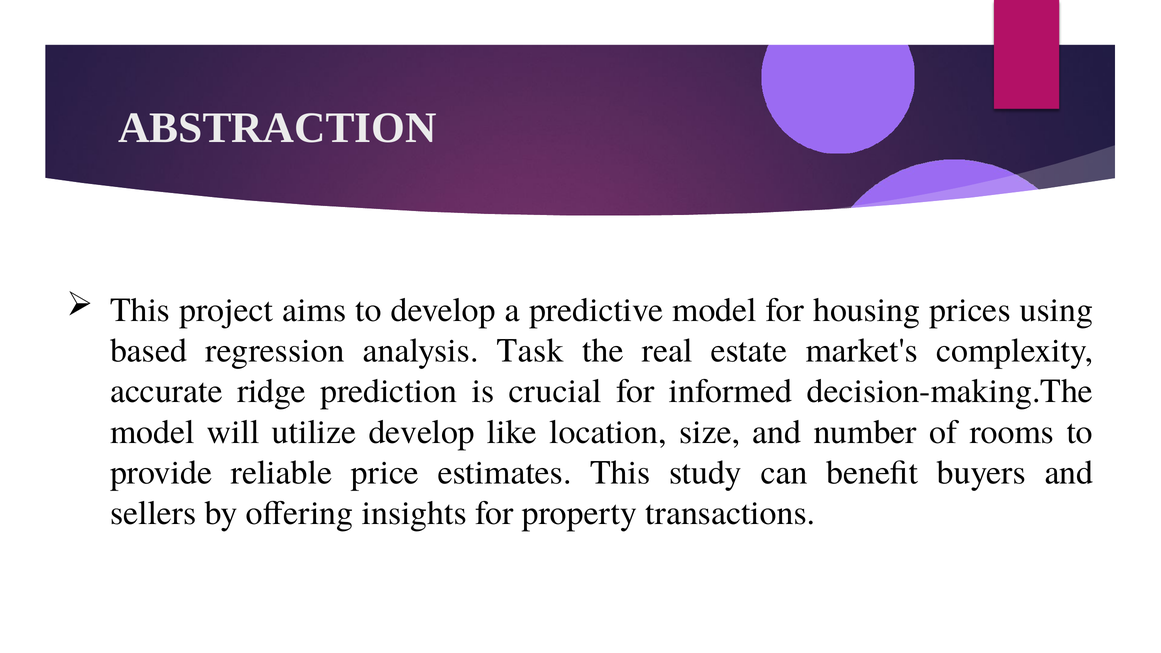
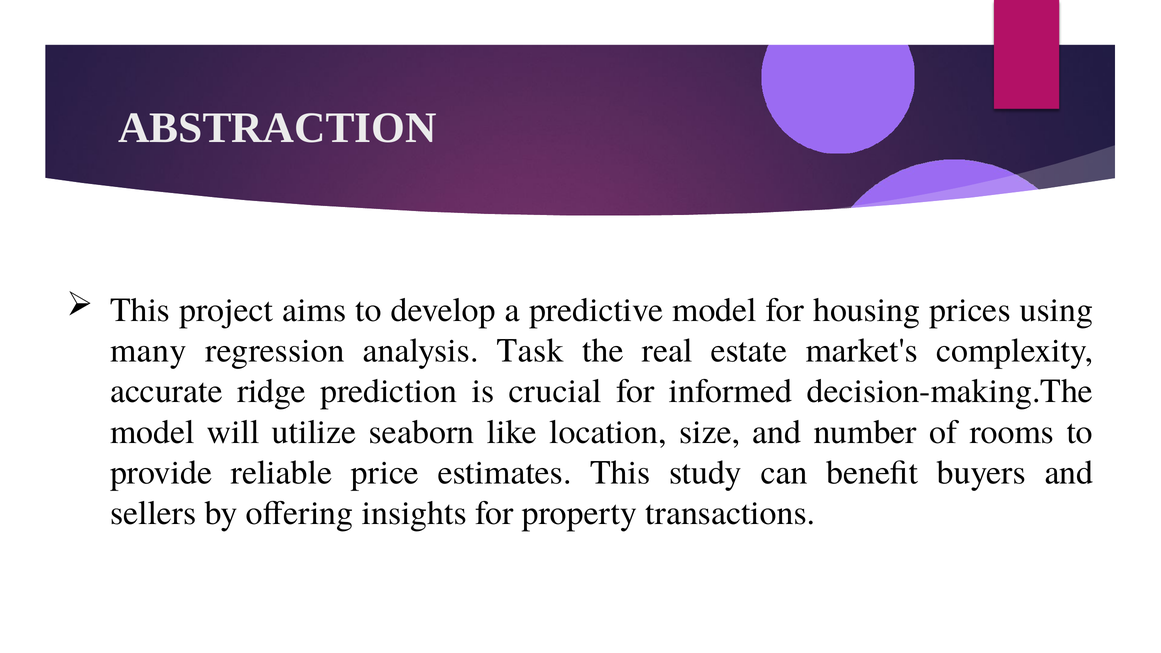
based: based -> many
utilize develop: develop -> seaborn
